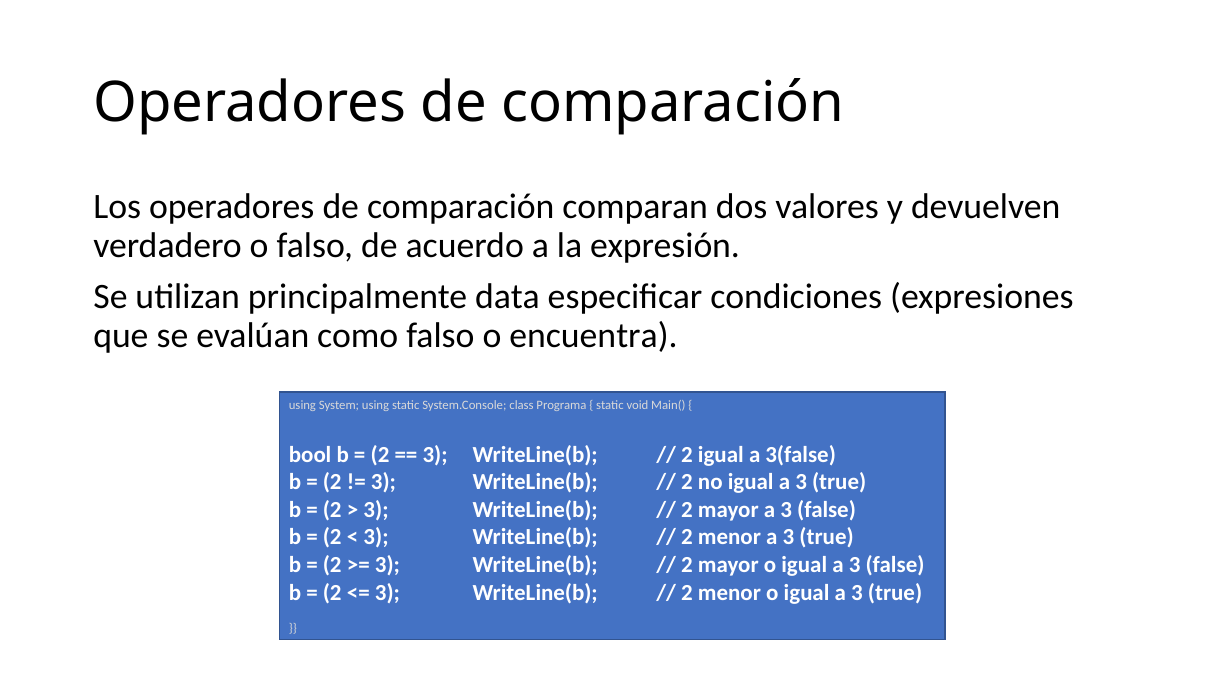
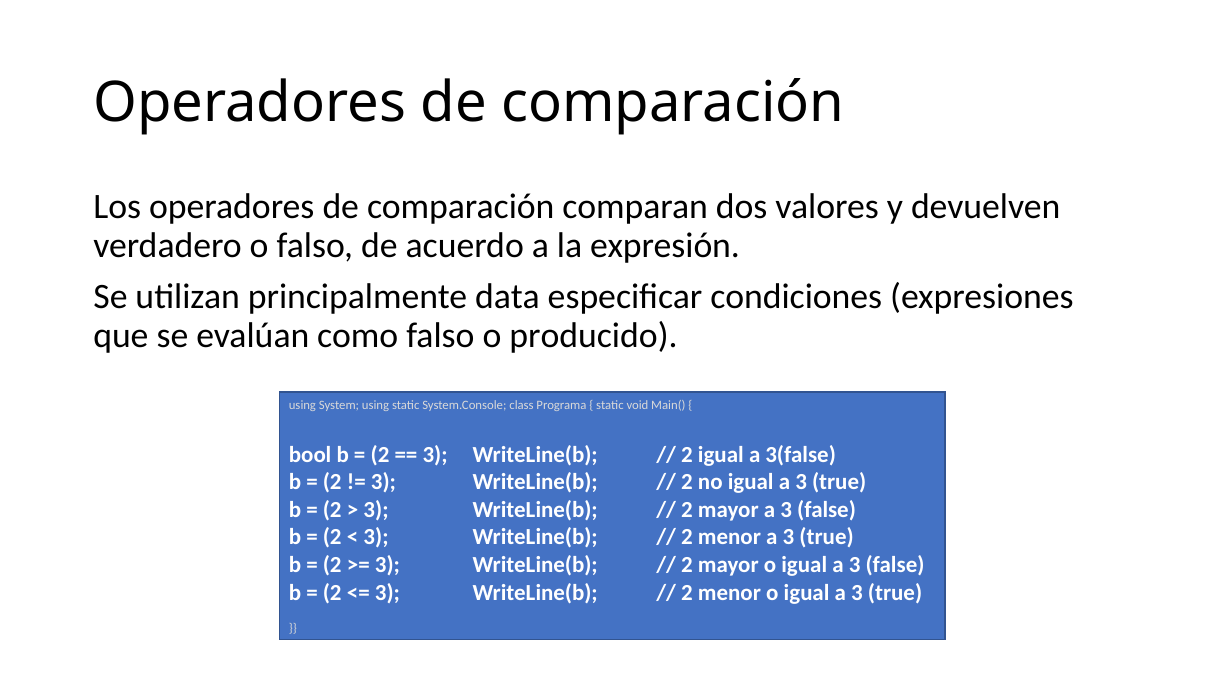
encuentra: encuentra -> producido
